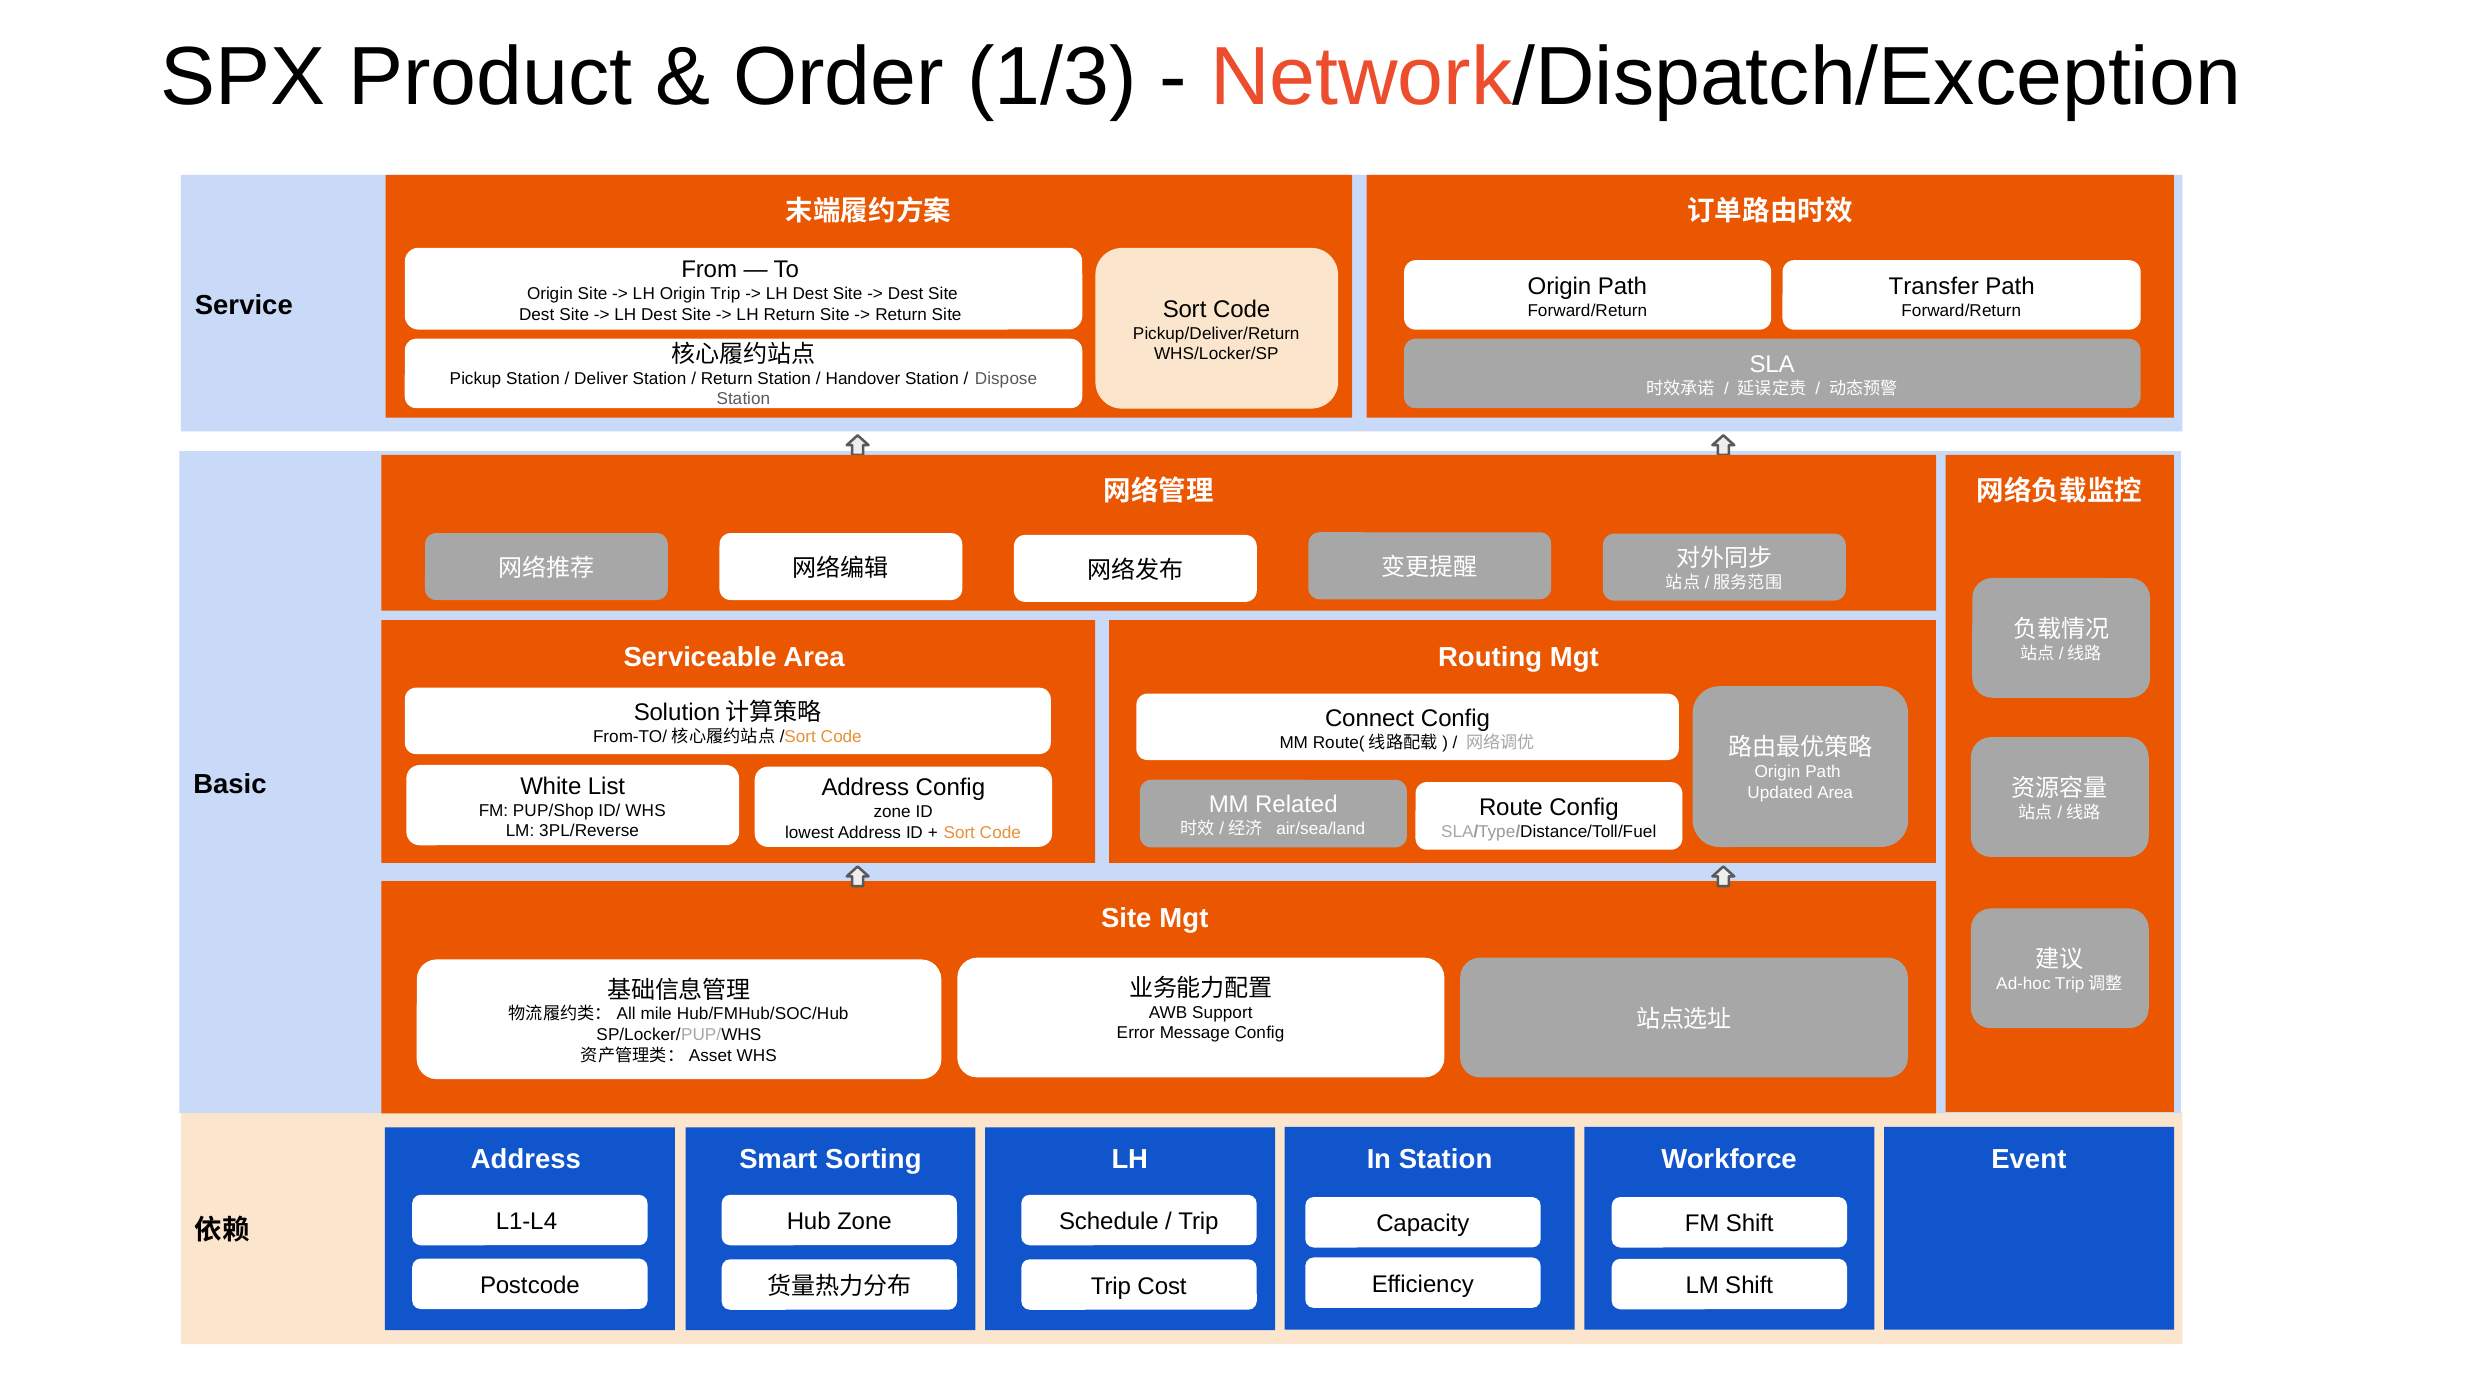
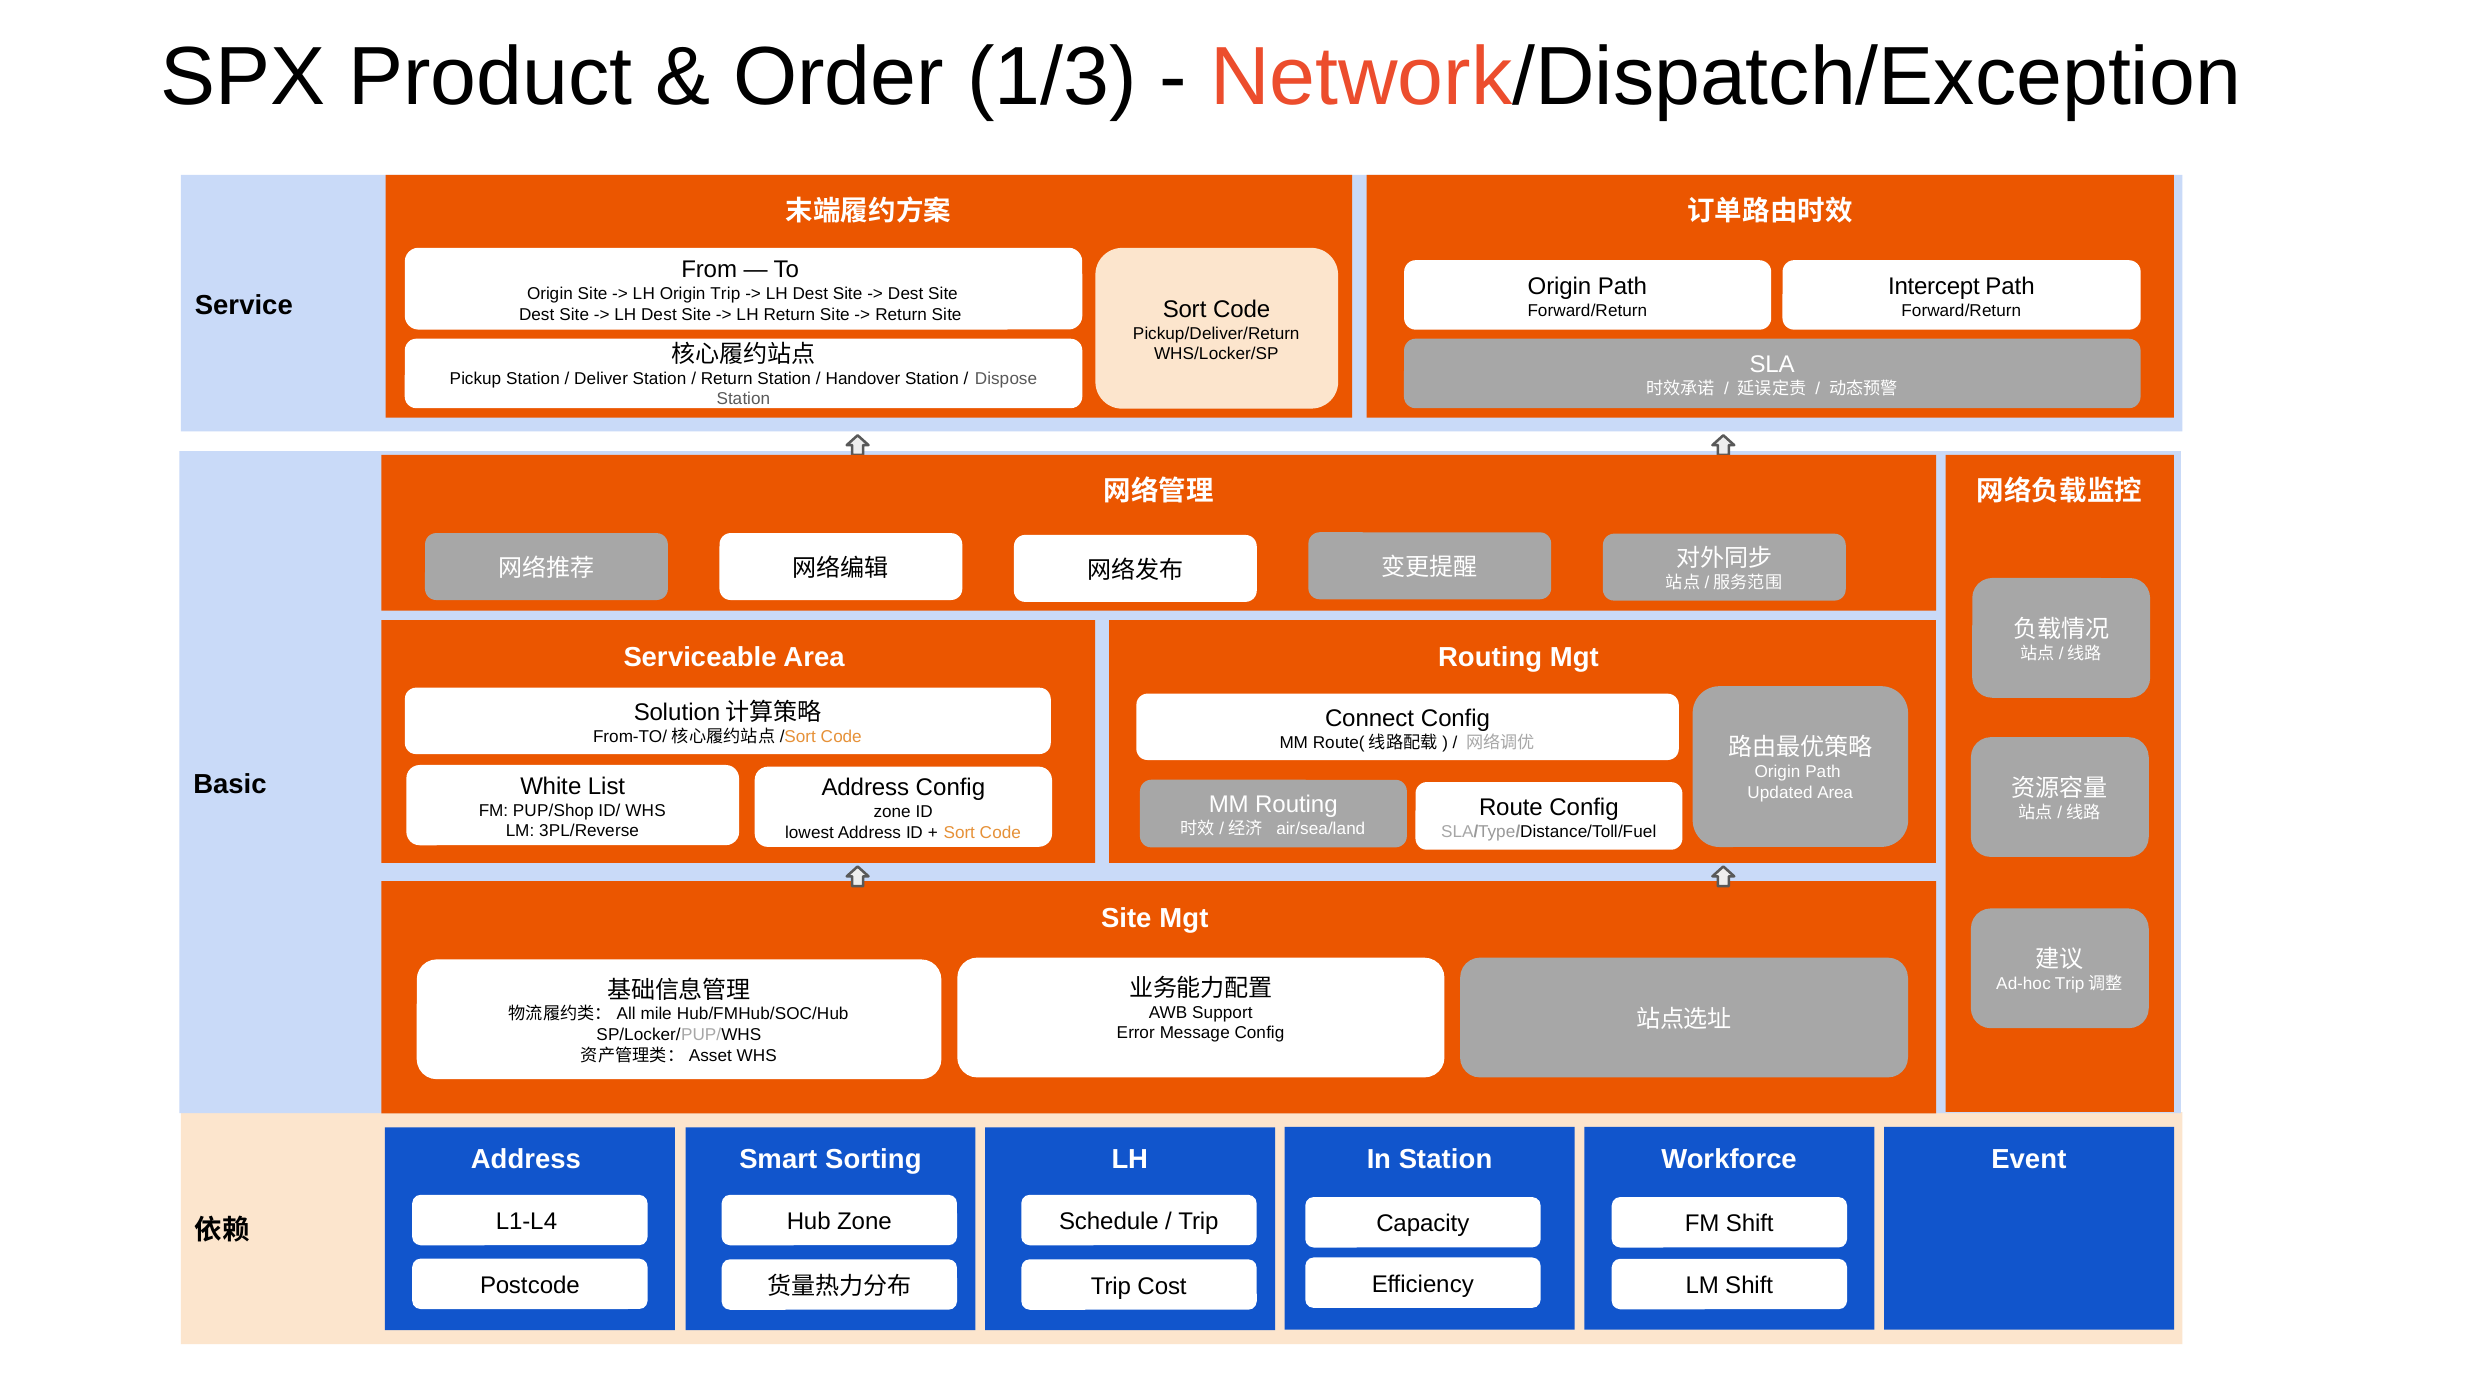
Transfer: Transfer -> Intercept
MM Related: Related -> Routing
